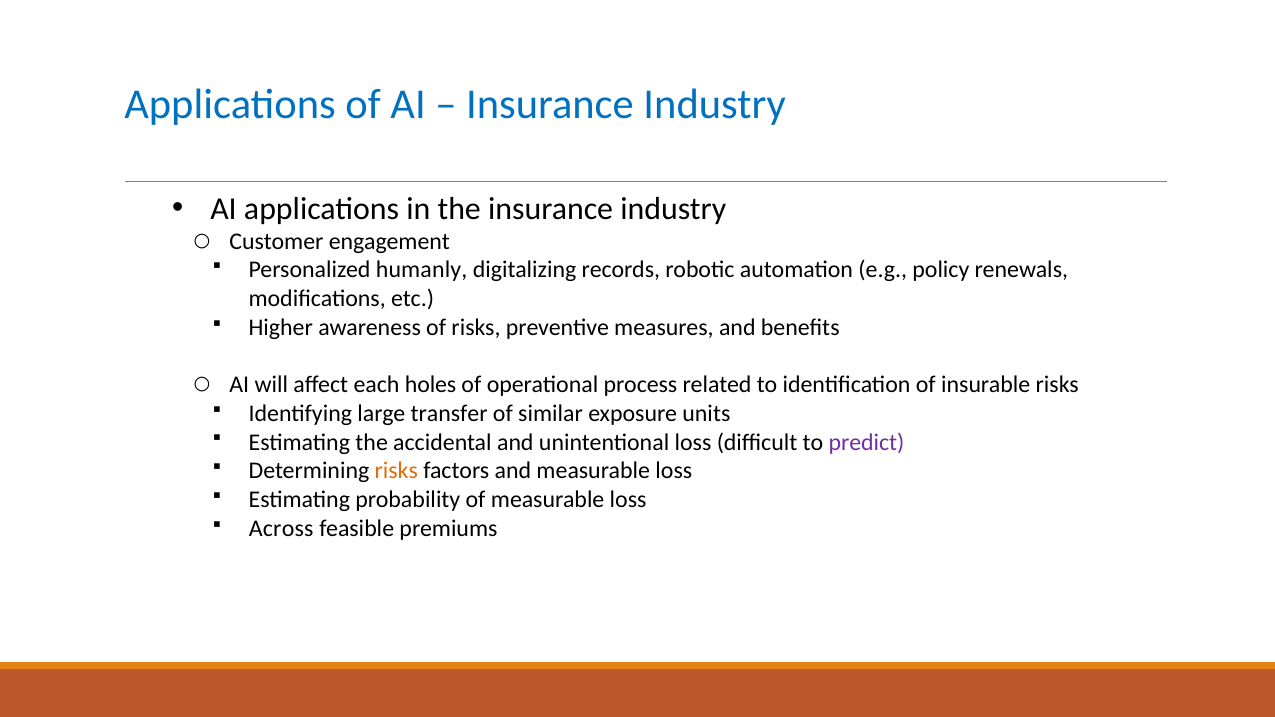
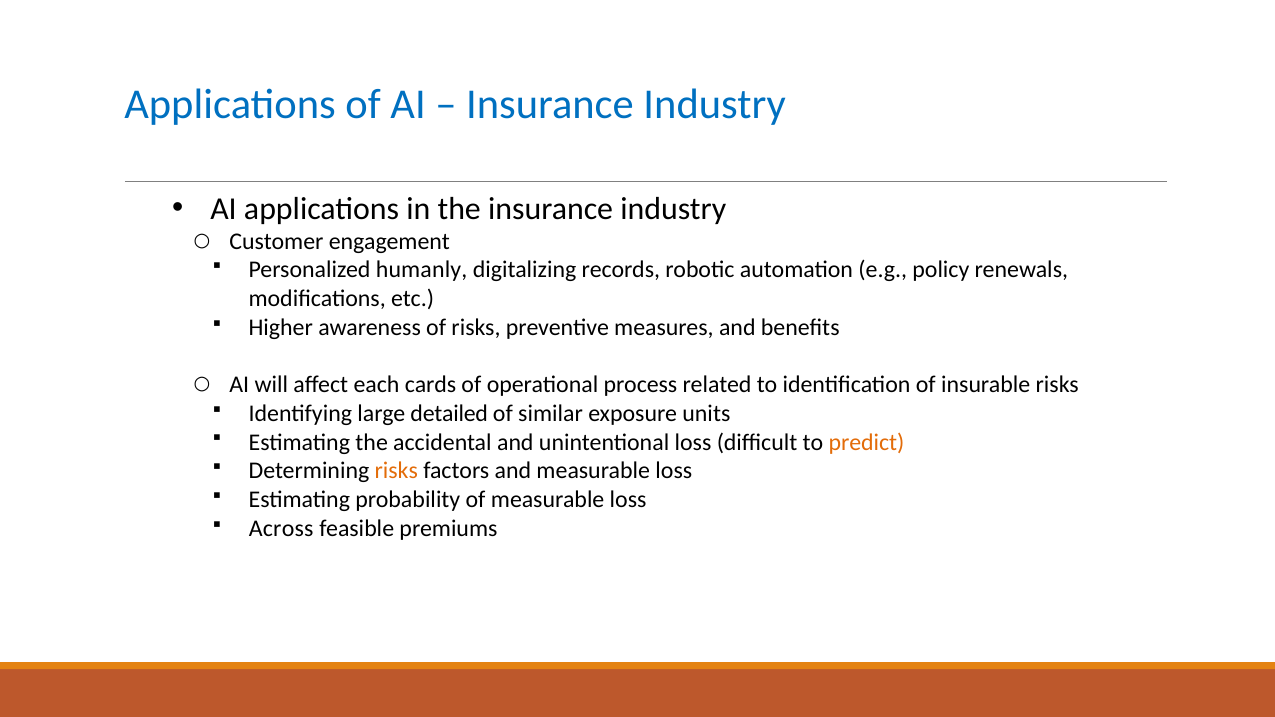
holes: holes -> cards
transfer: transfer -> detailed
predict colour: purple -> orange
